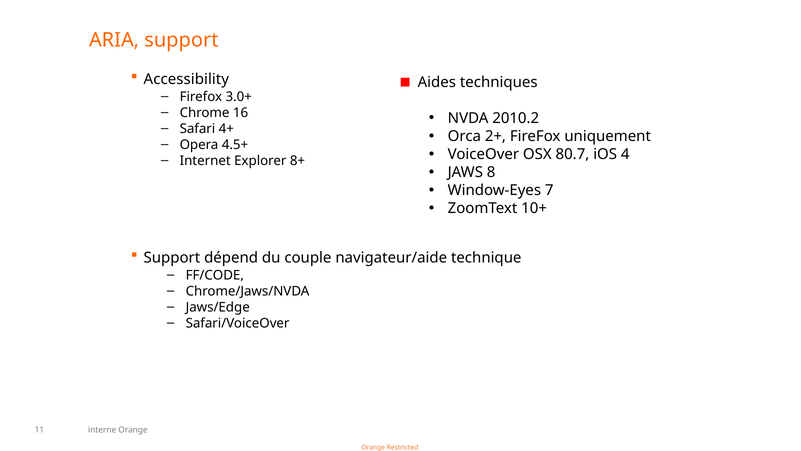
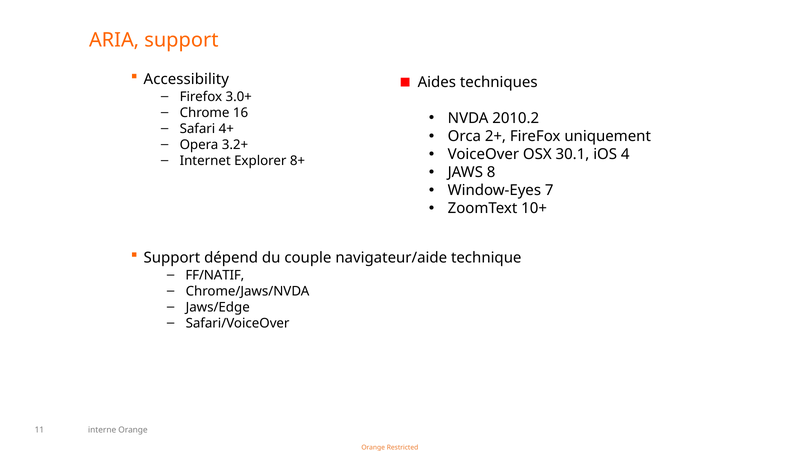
4.5+: 4.5+ -> 3.2+
80.7: 80.7 -> 30.1
FF/CODE: FF/CODE -> FF/NATIF
